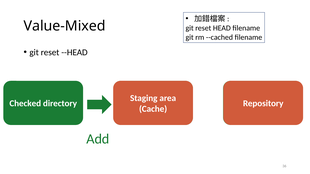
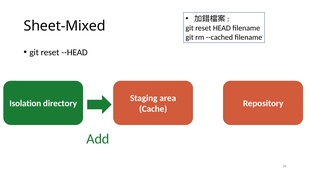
Value-Mixed: Value-Mixed -> Sheet-Mixed
Checked: Checked -> Isolation
